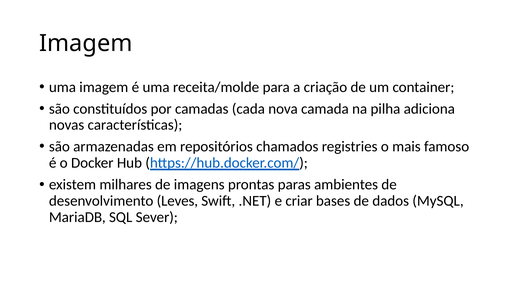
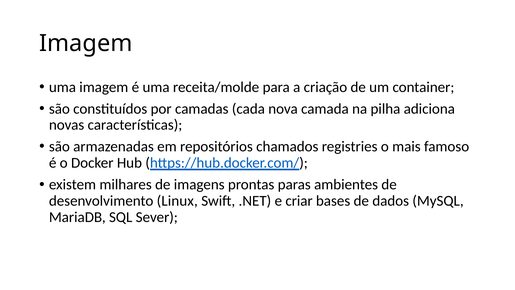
Leves: Leves -> Linux
